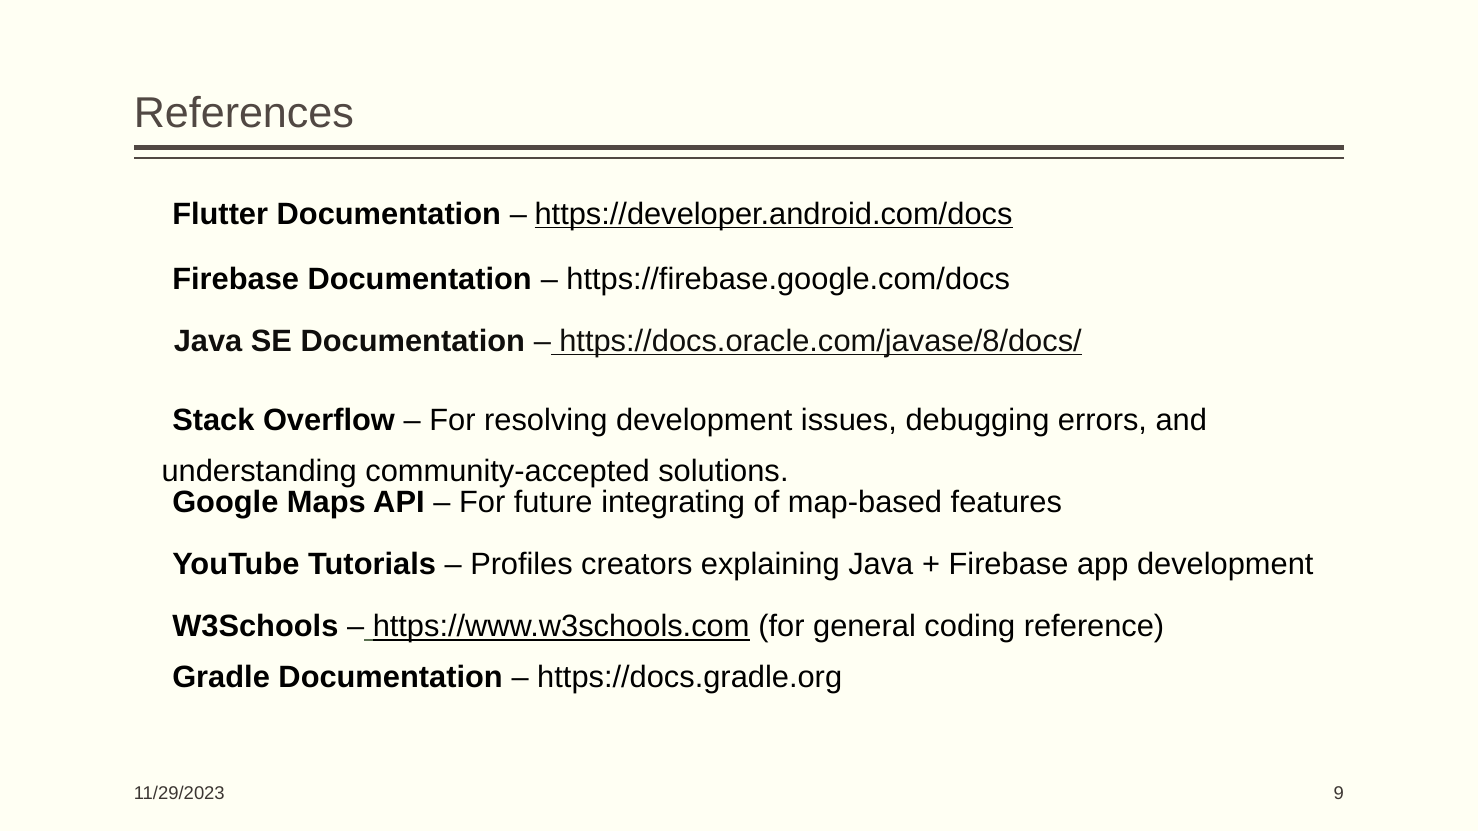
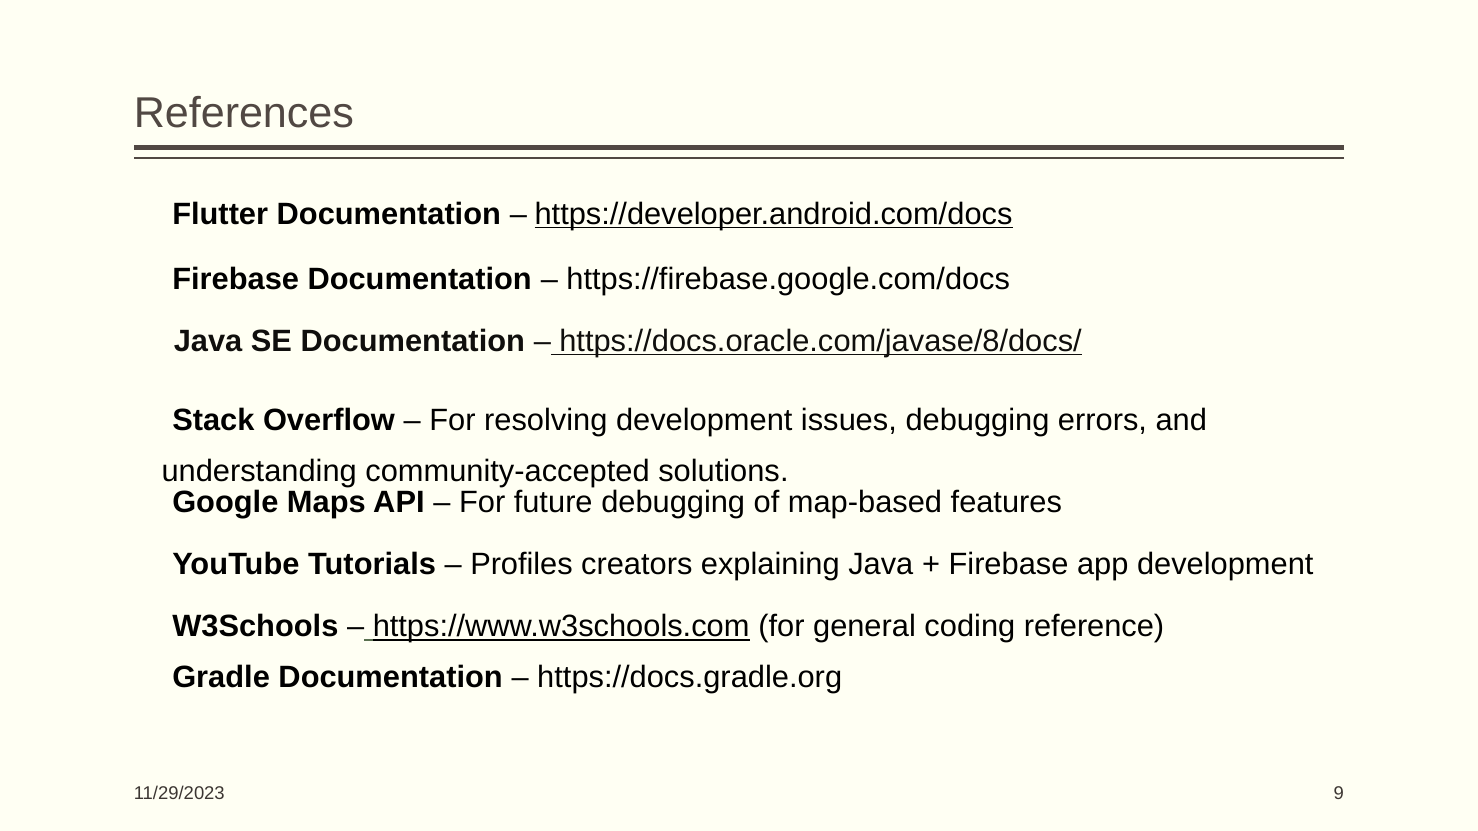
future integrating: integrating -> debugging
